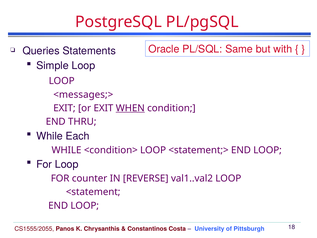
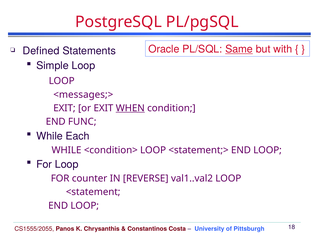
Same underline: none -> present
Queries: Queries -> Defined
THRU: THRU -> FUNC
